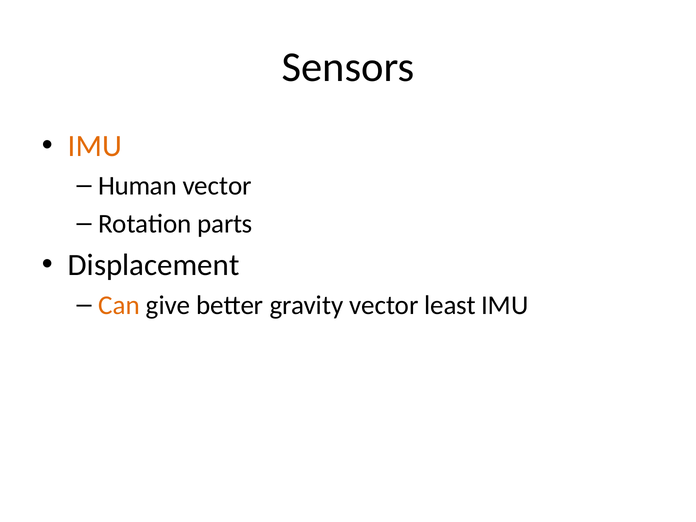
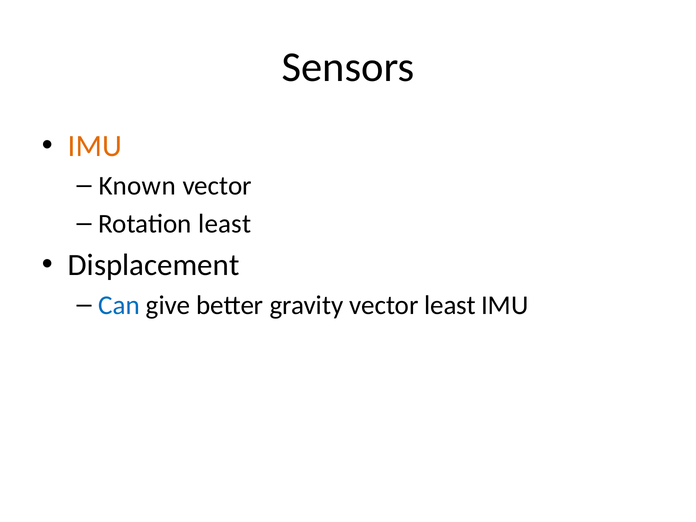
Human: Human -> Known
Rotation parts: parts -> least
Can colour: orange -> blue
